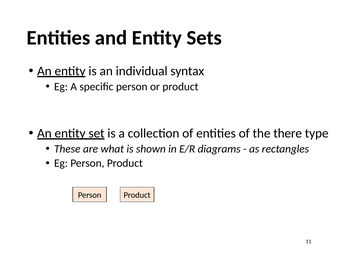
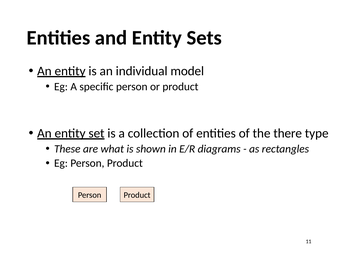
syntax: syntax -> model
